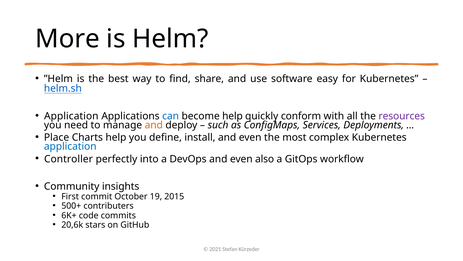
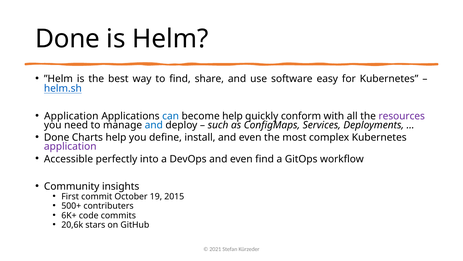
More at (68, 39): More -> Done
and at (154, 125) colour: orange -> blue
Place at (57, 137): Place -> Done
application at (70, 146) colour: blue -> purple
Controller: Controller -> Accessible
even also: also -> find
